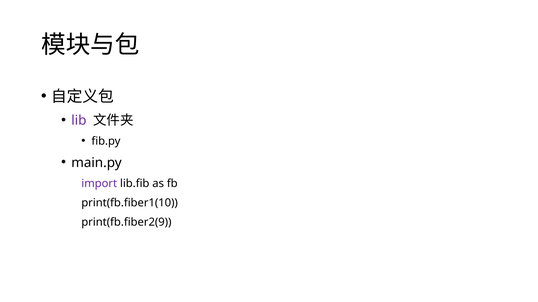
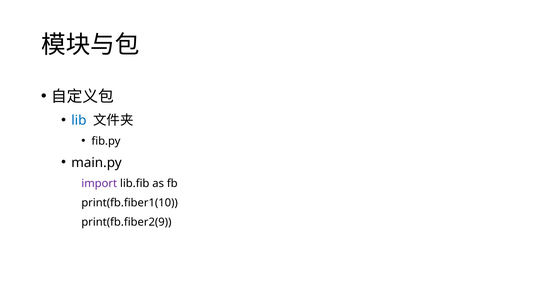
lib colour: purple -> blue
